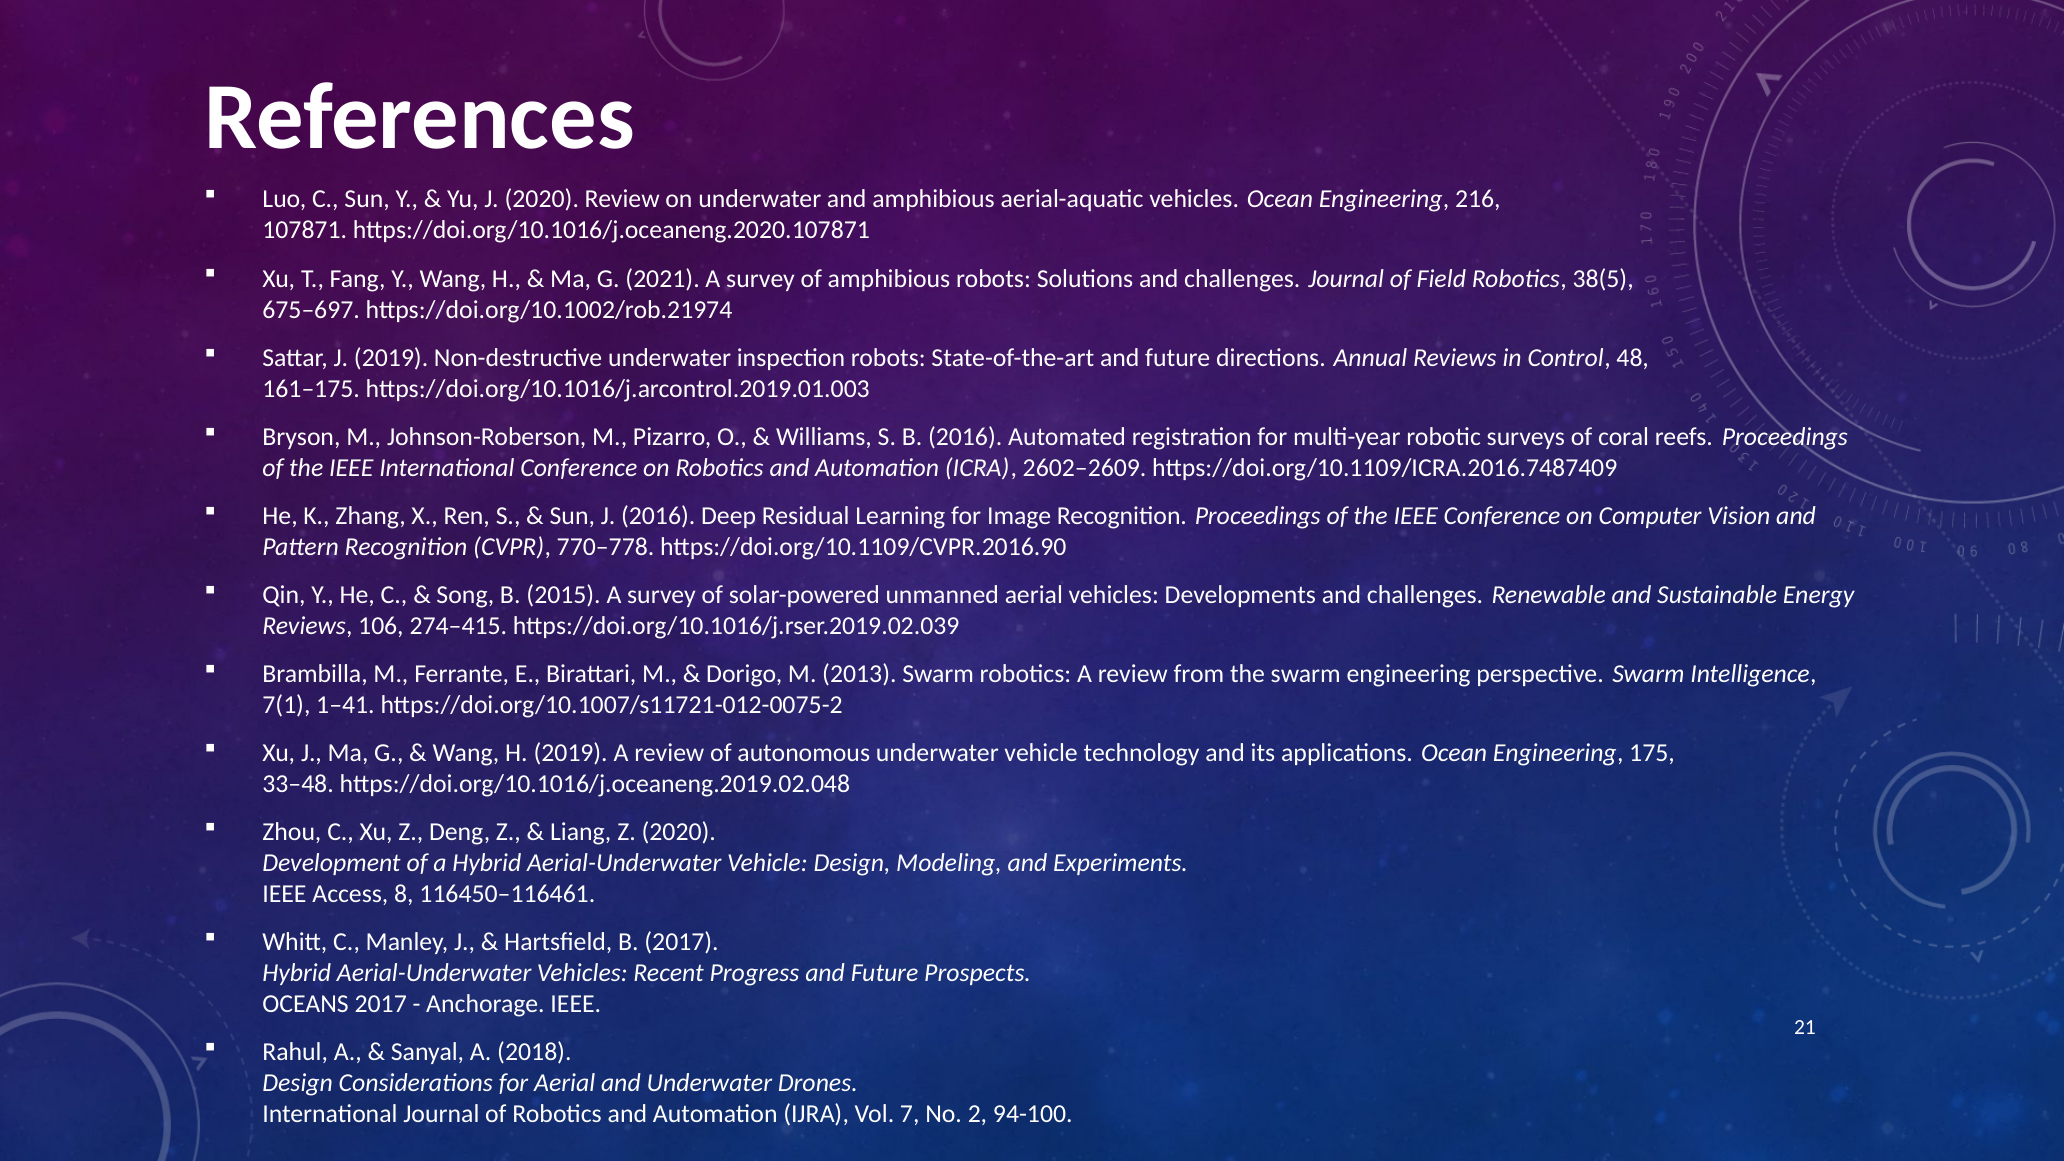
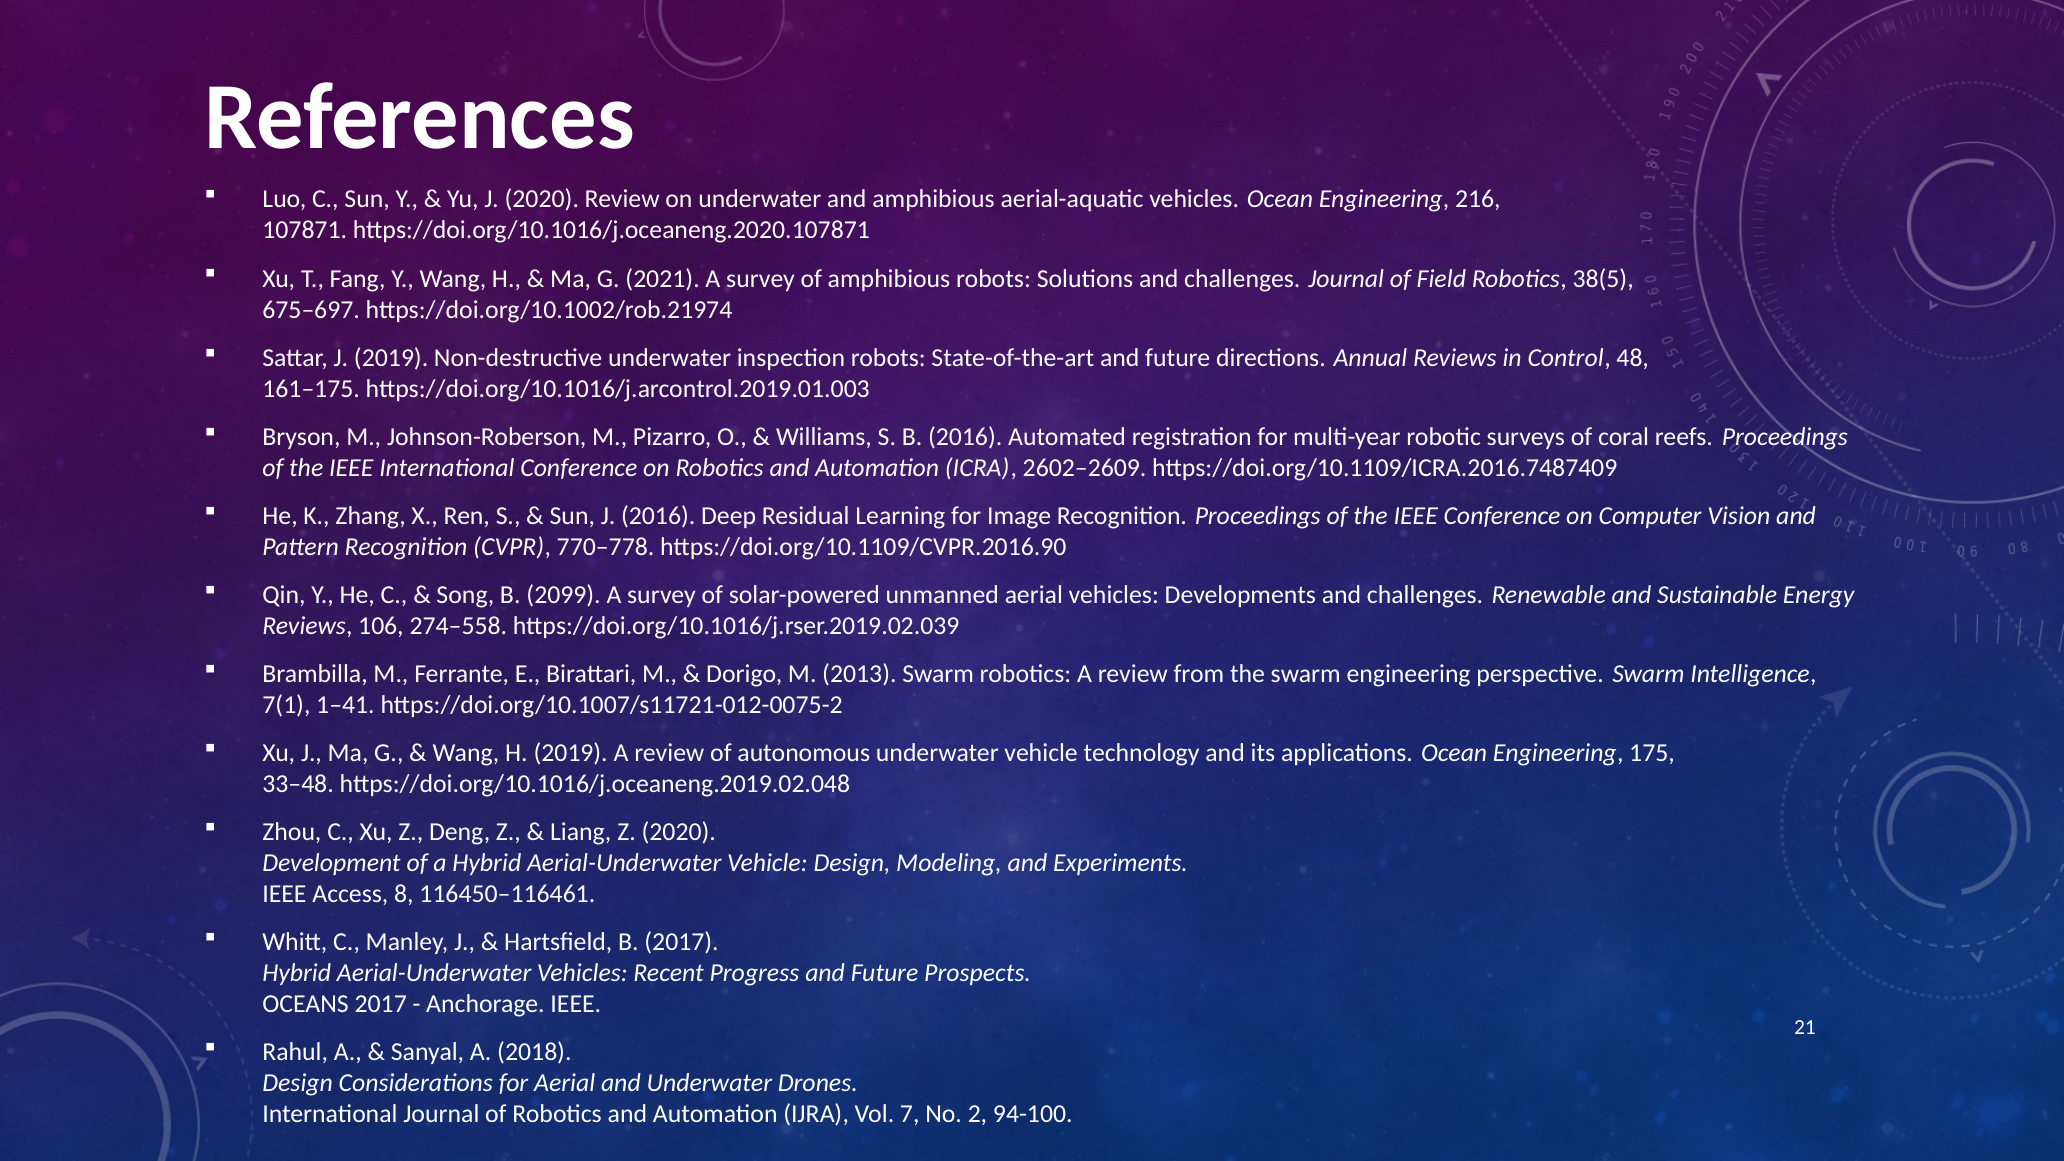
2015: 2015 -> 2099
274–415: 274–415 -> 274–558
